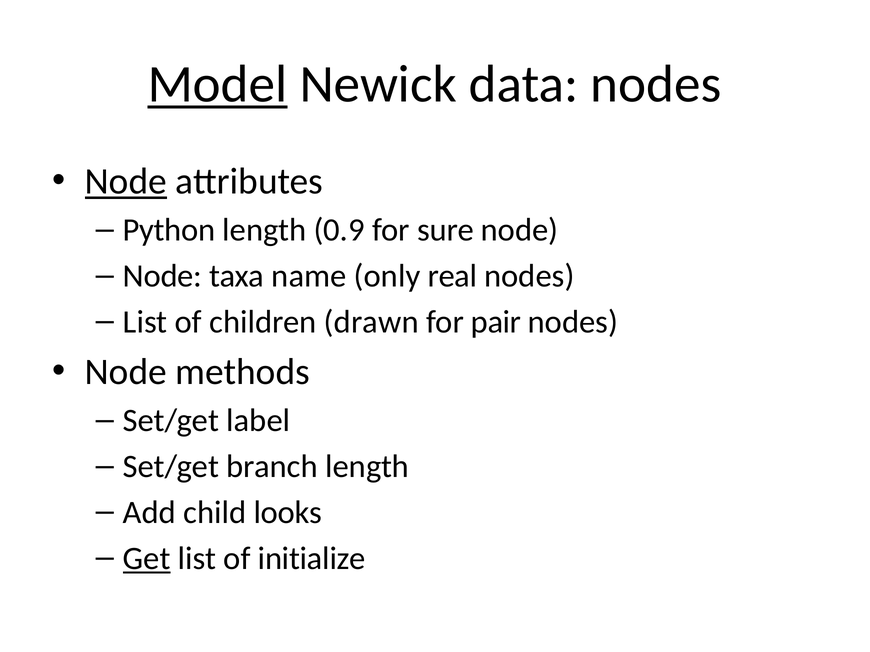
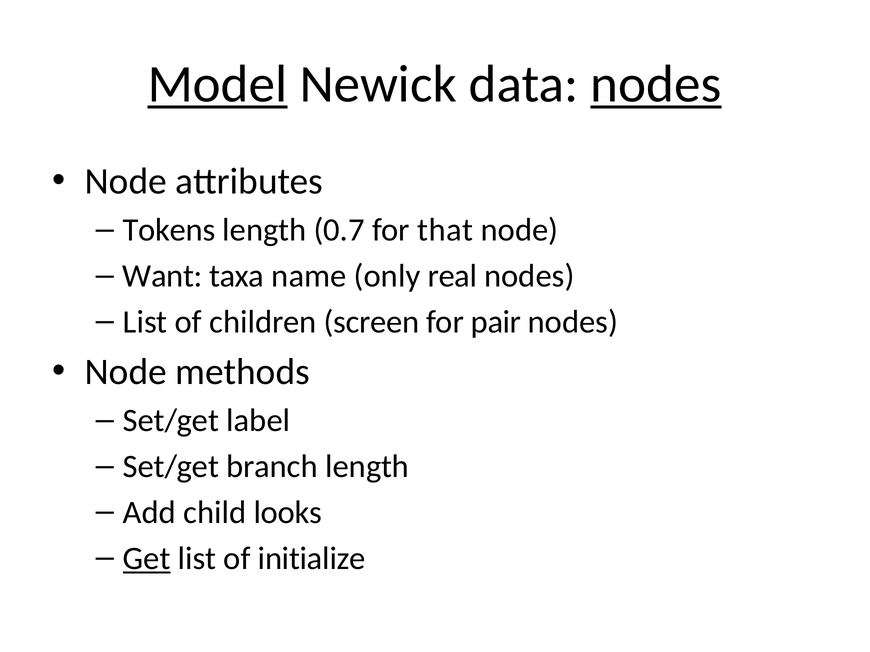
nodes at (656, 84) underline: none -> present
Node at (126, 182) underline: present -> none
Python: Python -> Tokens
0.9: 0.9 -> 0.7
sure: sure -> that
Node at (162, 276): Node -> Want
drawn: drawn -> screen
